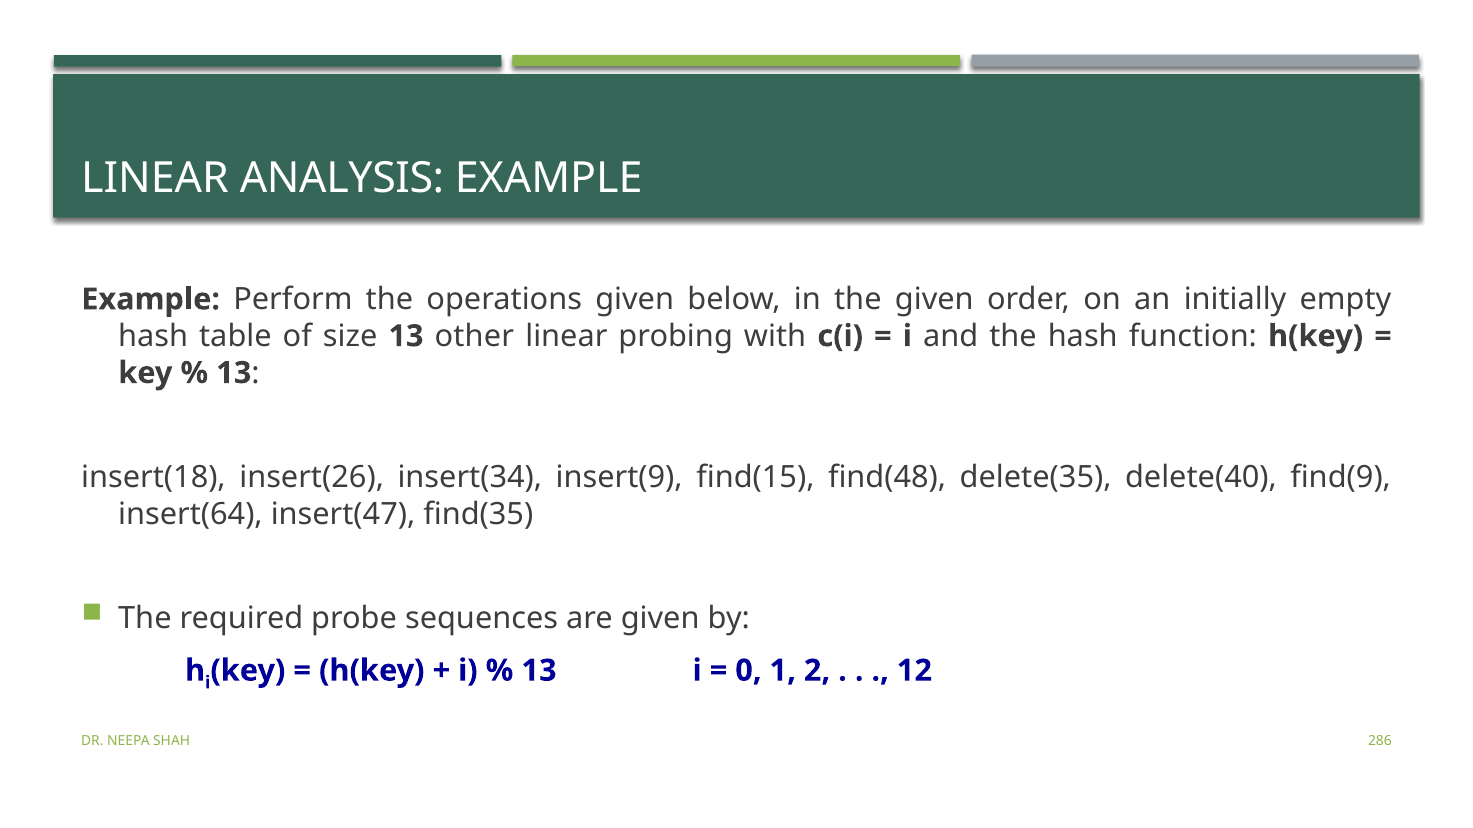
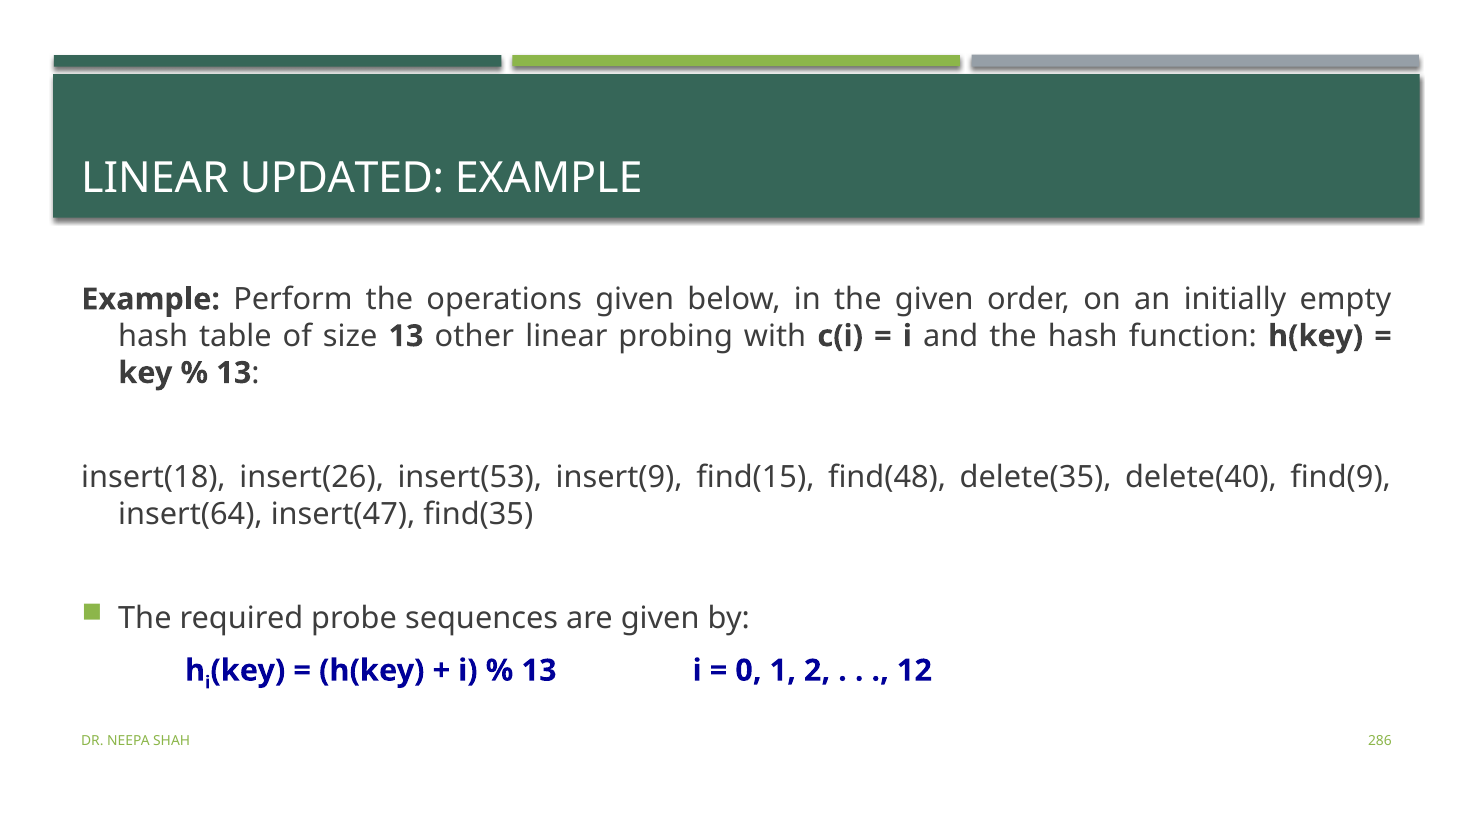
ANALYSIS: ANALYSIS -> UPDATED
insert(34: insert(34 -> insert(53
